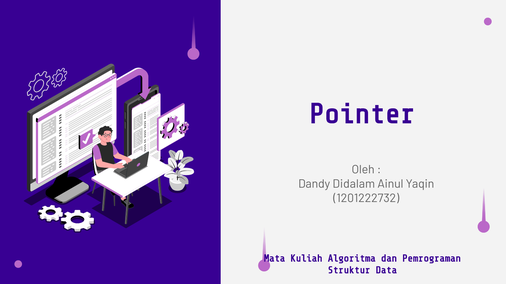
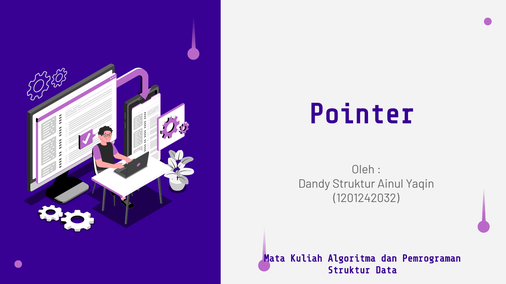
Dandy Didalam: Didalam -> Struktur
1201222732: 1201222732 -> 1201242032
